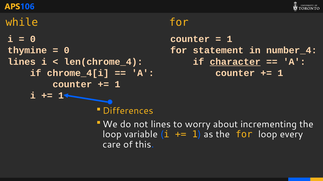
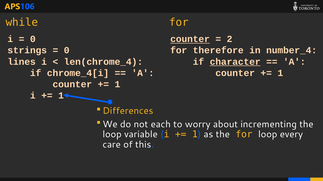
counter at (190, 39) underline: none -> present
1 at (230, 39): 1 -> 2
thymine: thymine -> strings
statement: statement -> therefore
not lines: lines -> each
